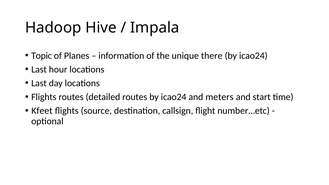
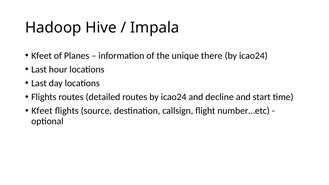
Topic at (42, 56): Topic -> Kfeet
meters: meters -> decline
